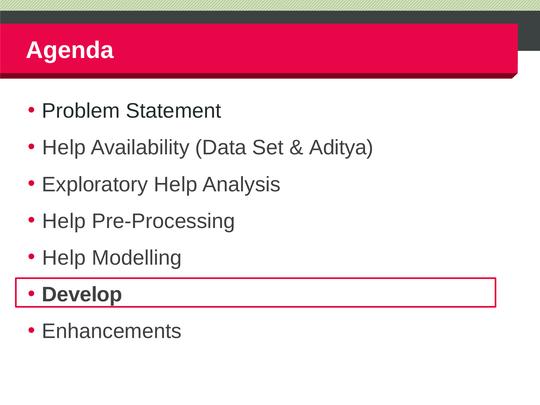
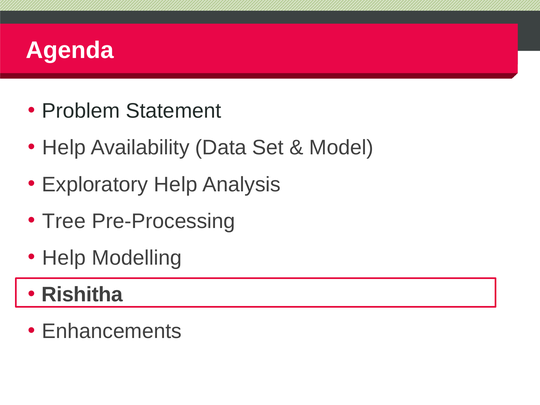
Aditya: Aditya -> Model
Help at (64, 221): Help -> Tree
Develop: Develop -> Rishitha
